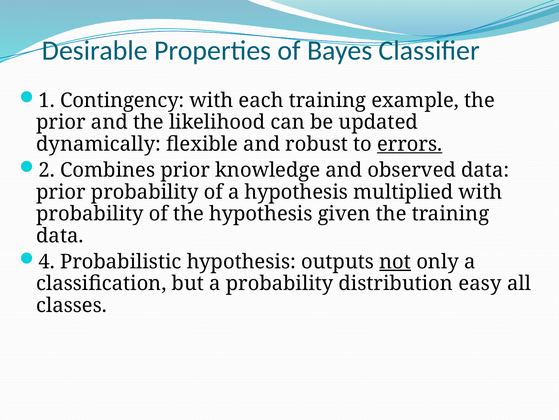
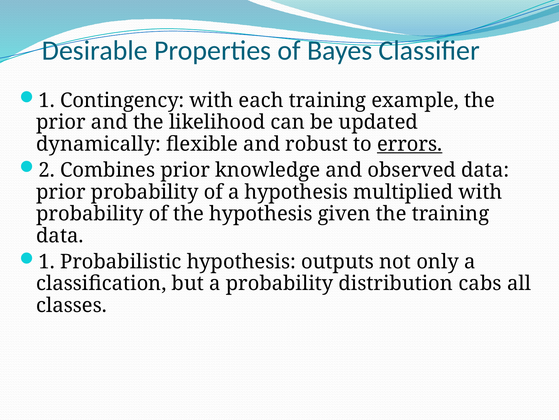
4 at (47, 261): 4 -> 1
not underline: present -> none
easy: easy -> cabs
